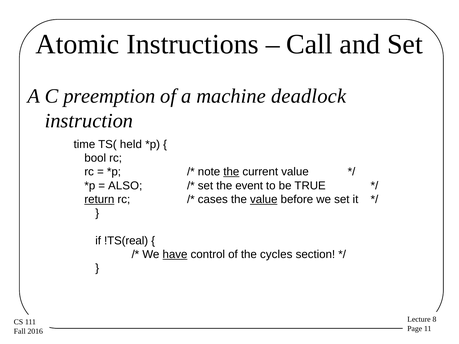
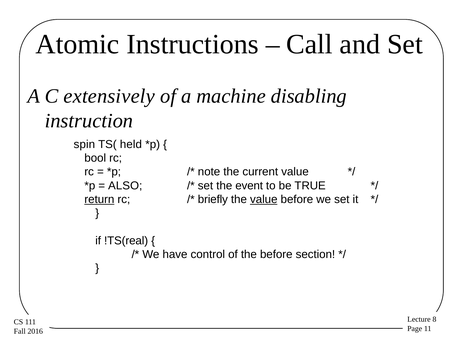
preemption: preemption -> extensively
deadlock: deadlock -> disabling
time: time -> spin
the at (231, 172) underline: present -> none
cases: cases -> briefly
have underline: present -> none
the cycles: cycles -> before
